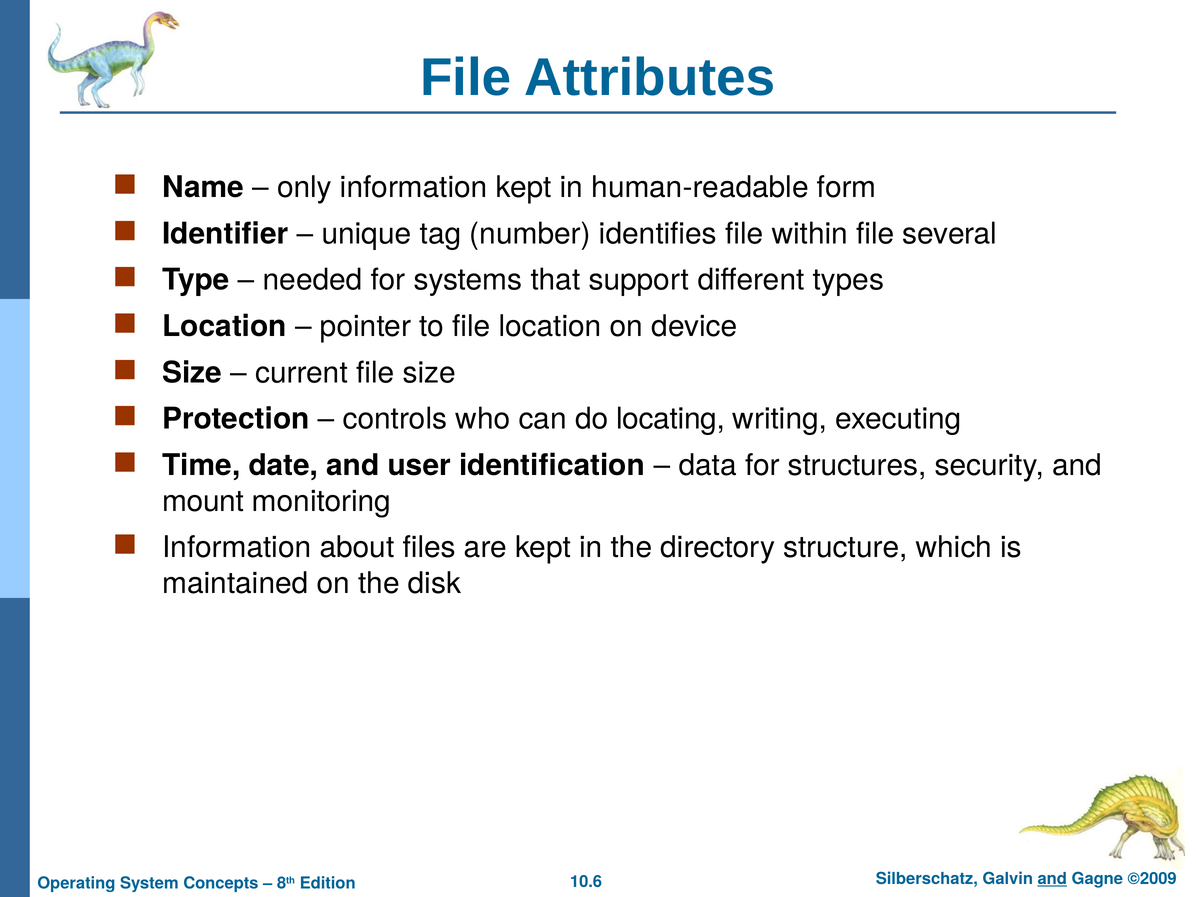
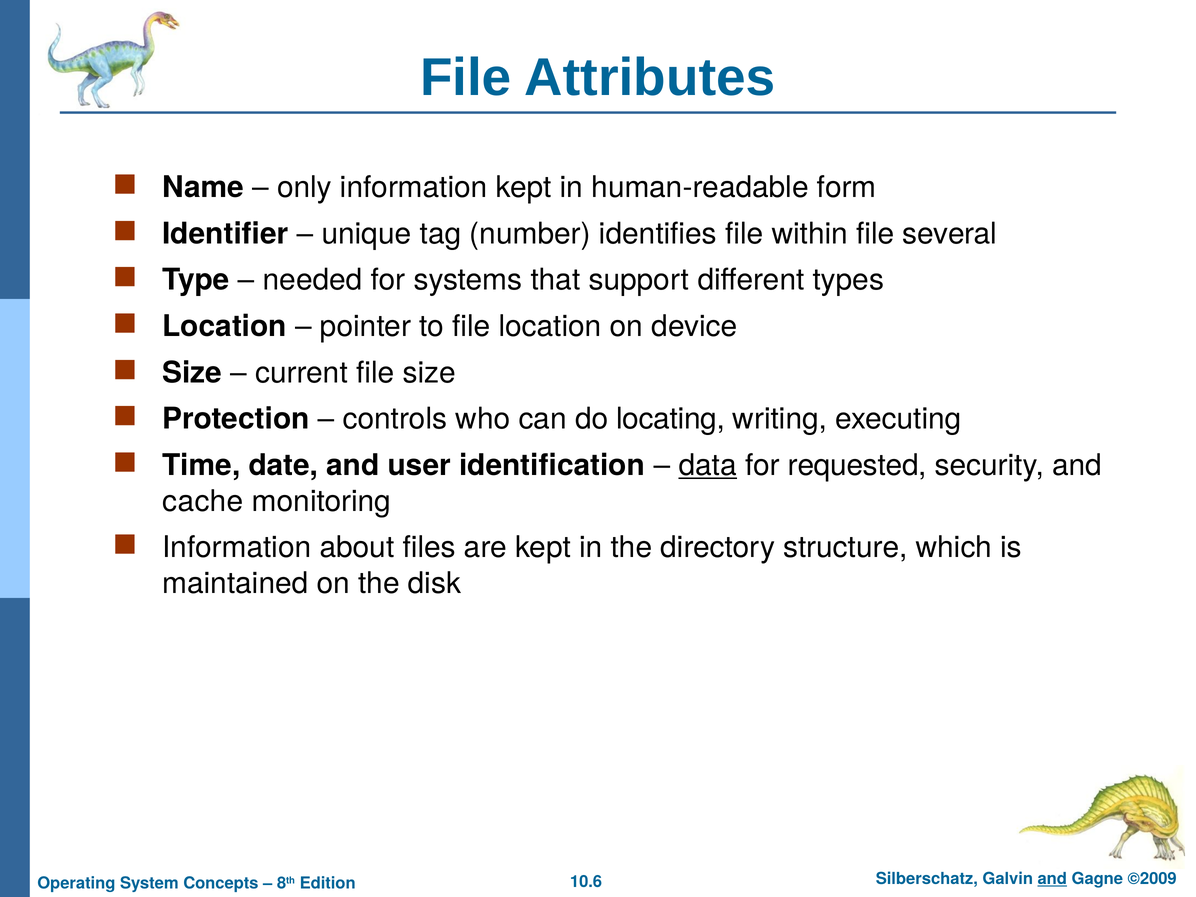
data underline: none -> present
structures: structures -> requested
mount: mount -> cache
